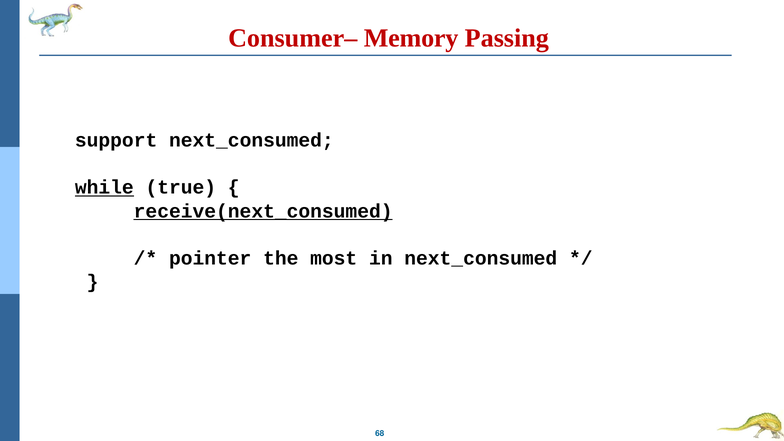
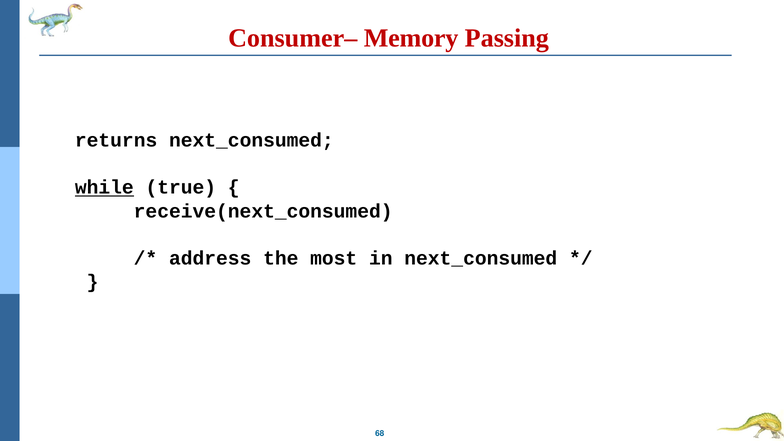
support: support -> returns
receive(next_consumed underline: present -> none
pointer: pointer -> address
